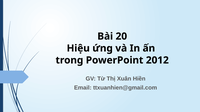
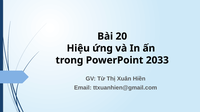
2012: 2012 -> 2033
